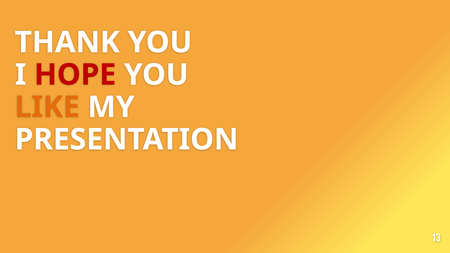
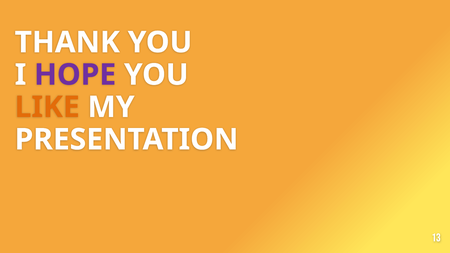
HOPE colour: red -> purple
